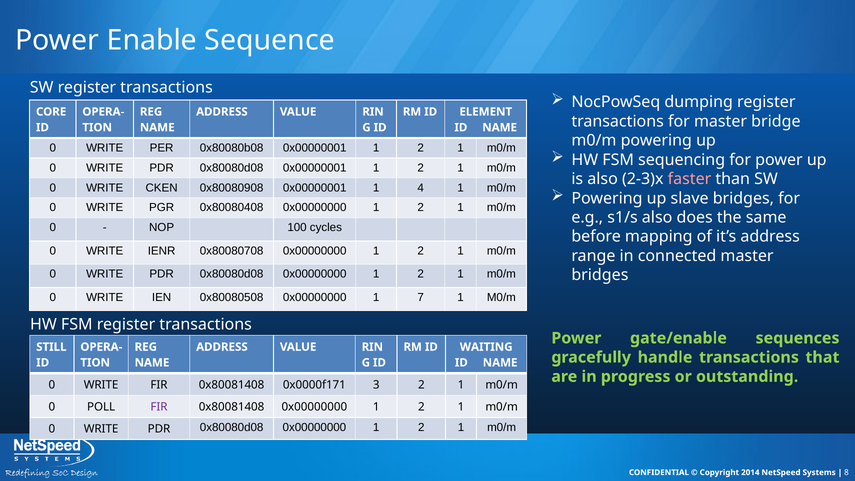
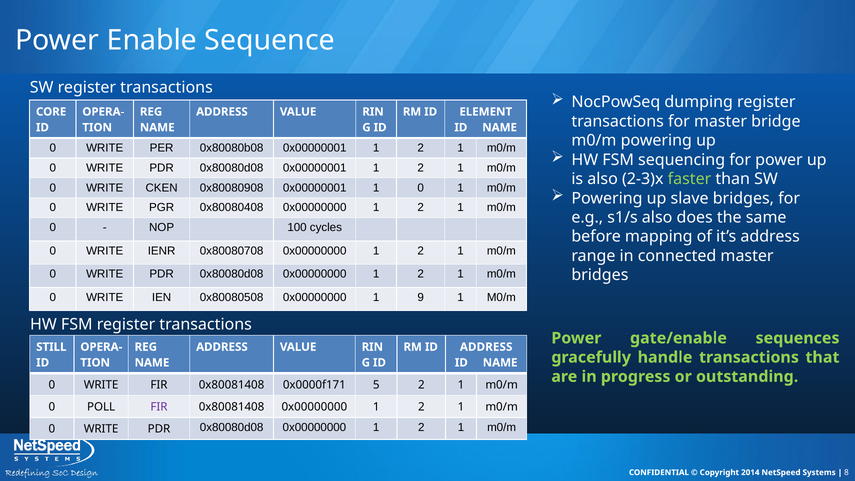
faster colour: pink -> light green
1 4: 4 -> 0
7: 7 -> 9
ID WAITING: WAITING -> ADDRESS
3: 3 -> 5
